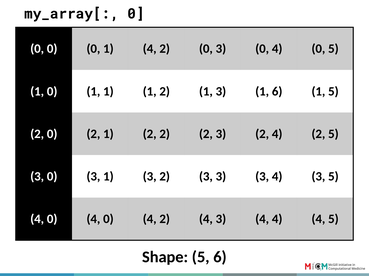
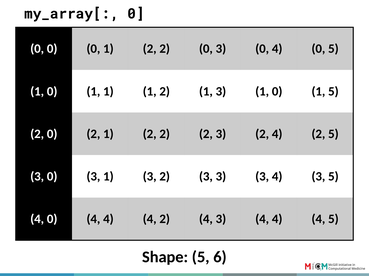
0 1 4: 4 -> 2
3 1 6: 6 -> 0
4 0 4 0: 0 -> 4
